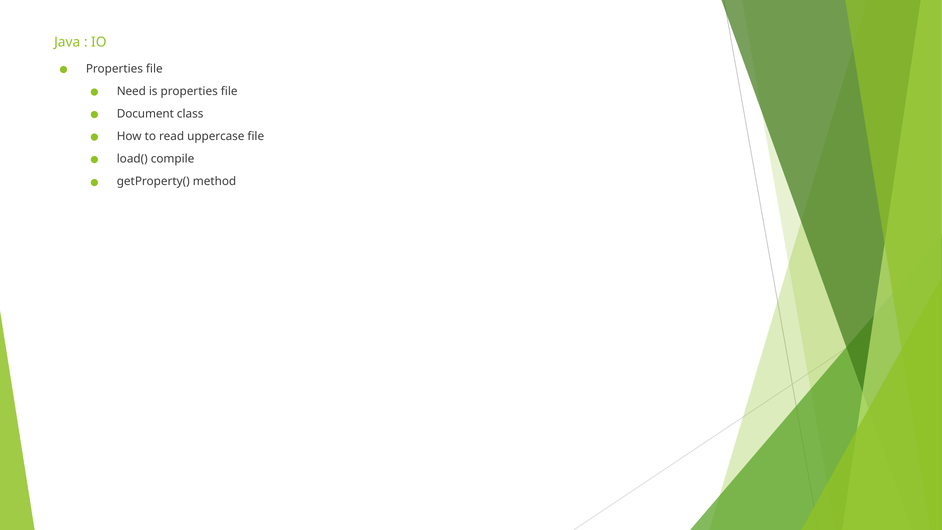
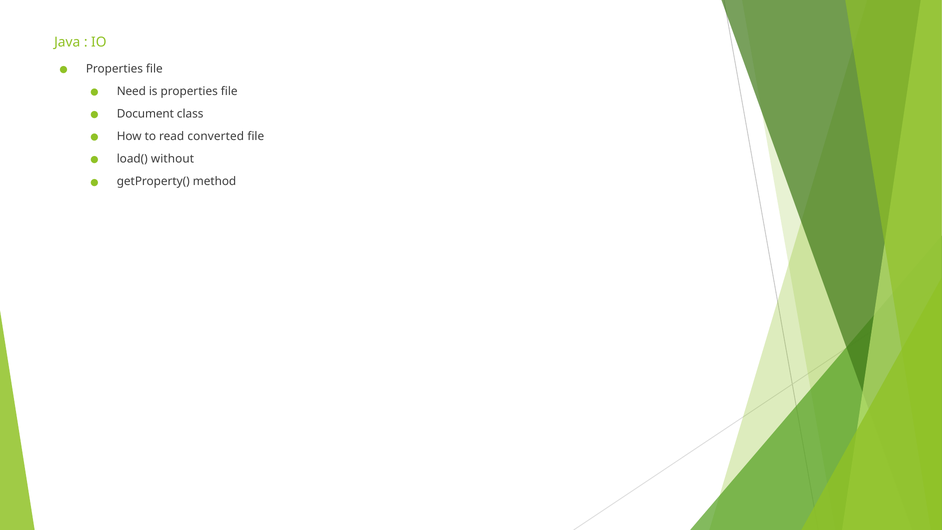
uppercase: uppercase -> converted
compile: compile -> without
